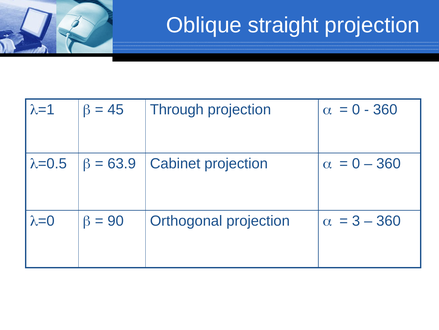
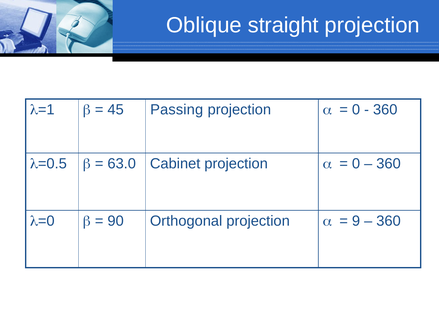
Through: Through -> Passing
63.9: 63.9 -> 63.0
3: 3 -> 9
